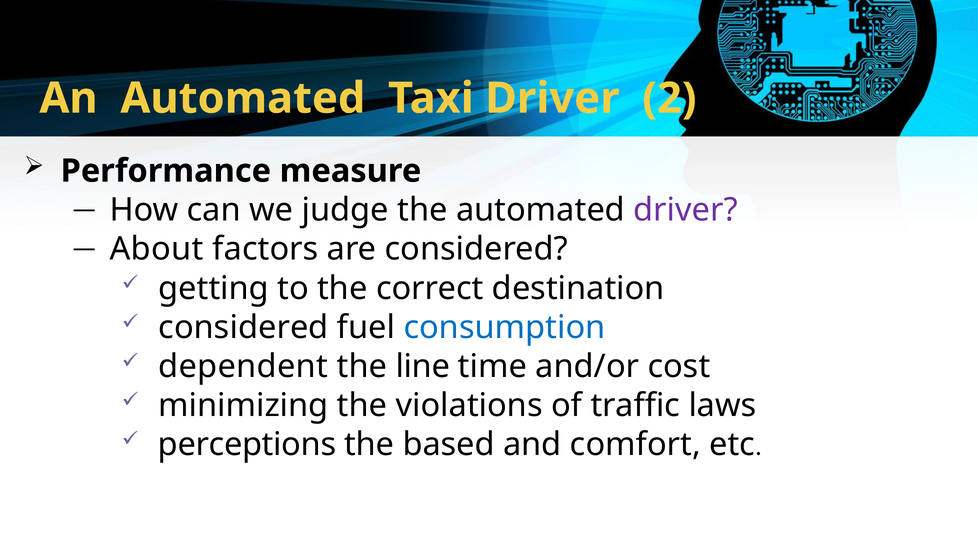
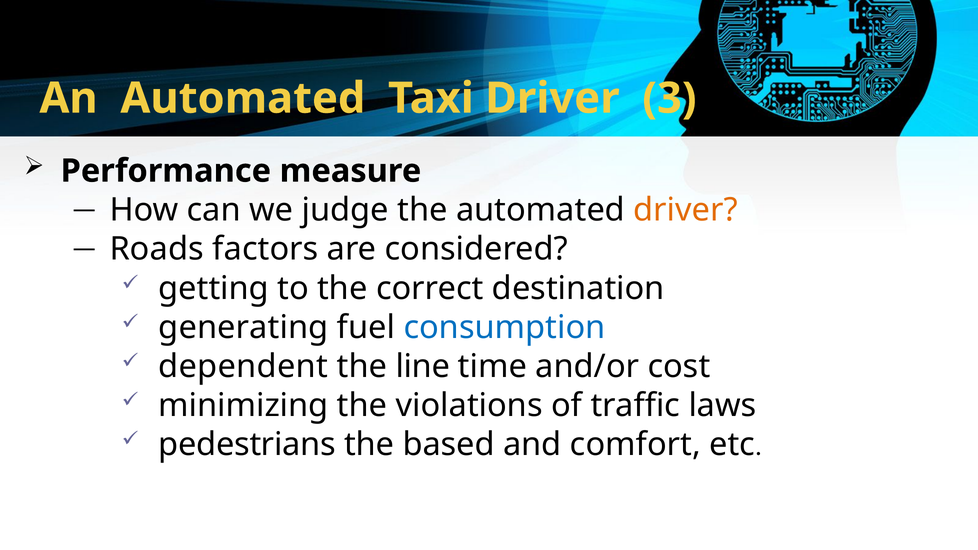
2: 2 -> 3
driver at (686, 210) colour: purple -> orange
About: About -> Roads
considered at (243, 327): considered -> generating
perceptions: perceptions -> pedestrians
